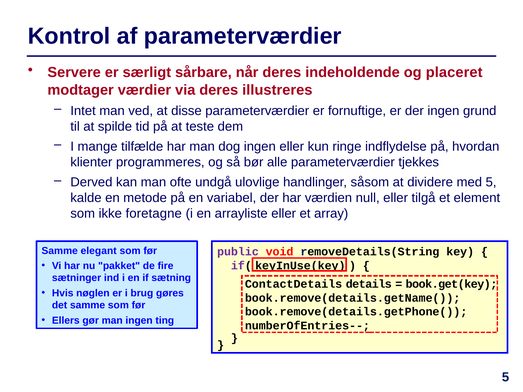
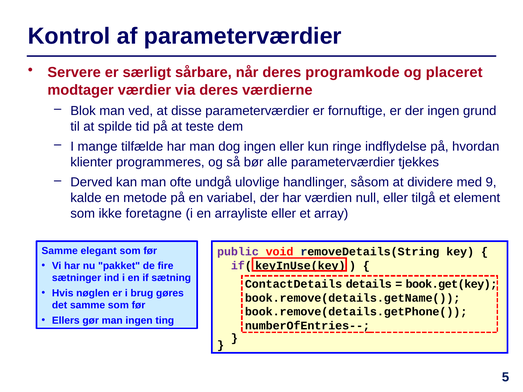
indeholdende: indeholdende -> programkode
illustreres: illustreres -> værdierne
Intet: Intet -> Blok
med 5: 5 -> 9
